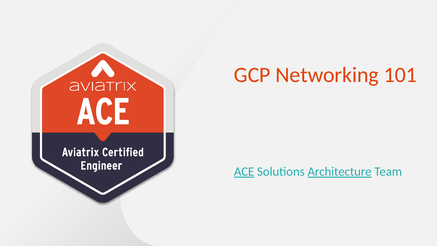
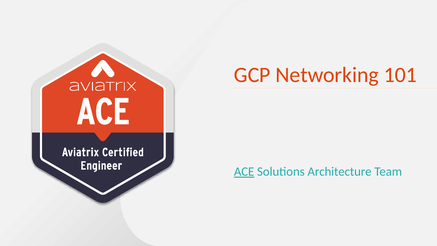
Architecture underline: present -> none
